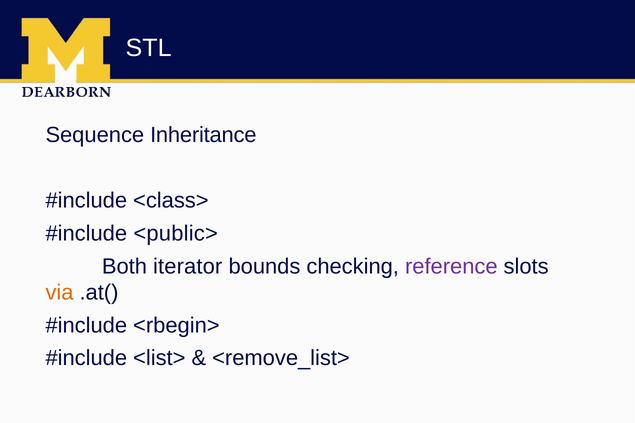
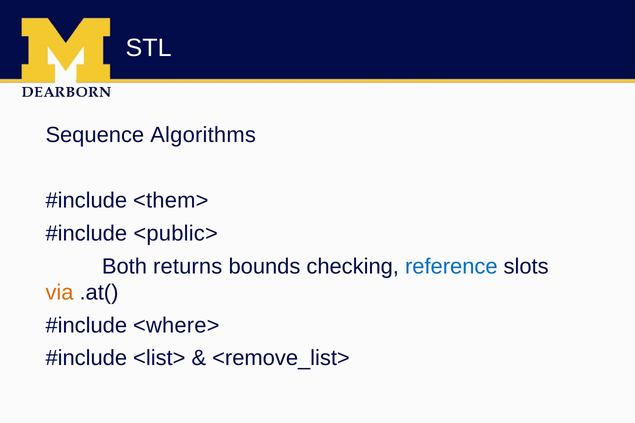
Inheritance: Inheritance -> Algorithms
<class>: <class> -> <them>
iterator: iterator -> returns
reference colour: purple -> blue
<rbegin>: <rbegin> -> <where>
